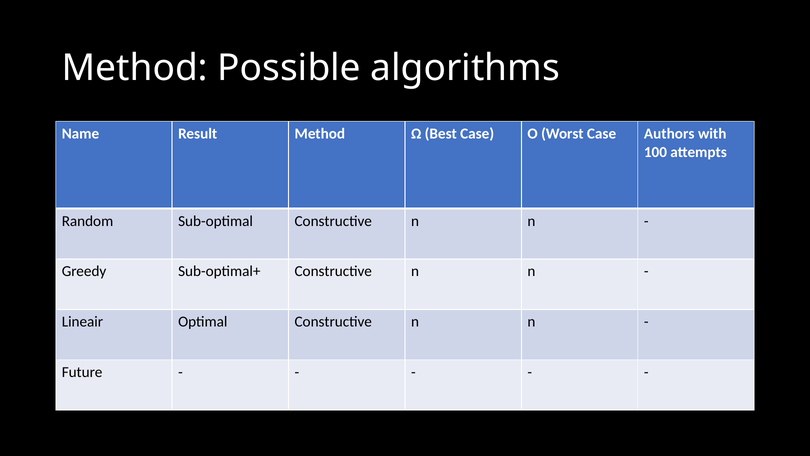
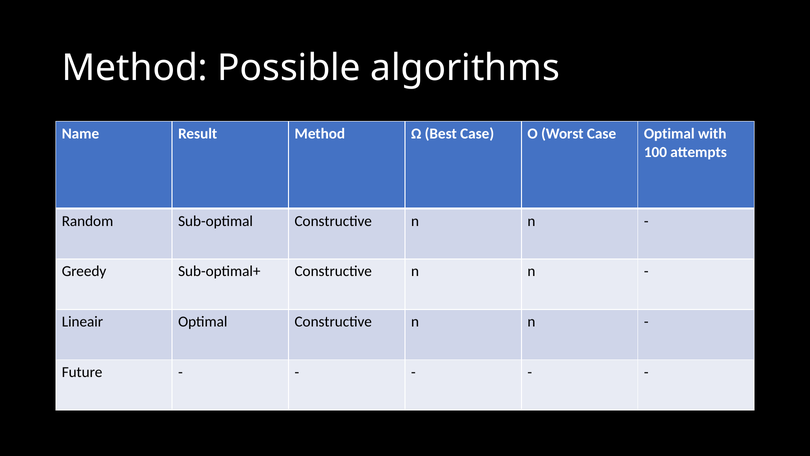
Case Authors: Authors -> Optimal
